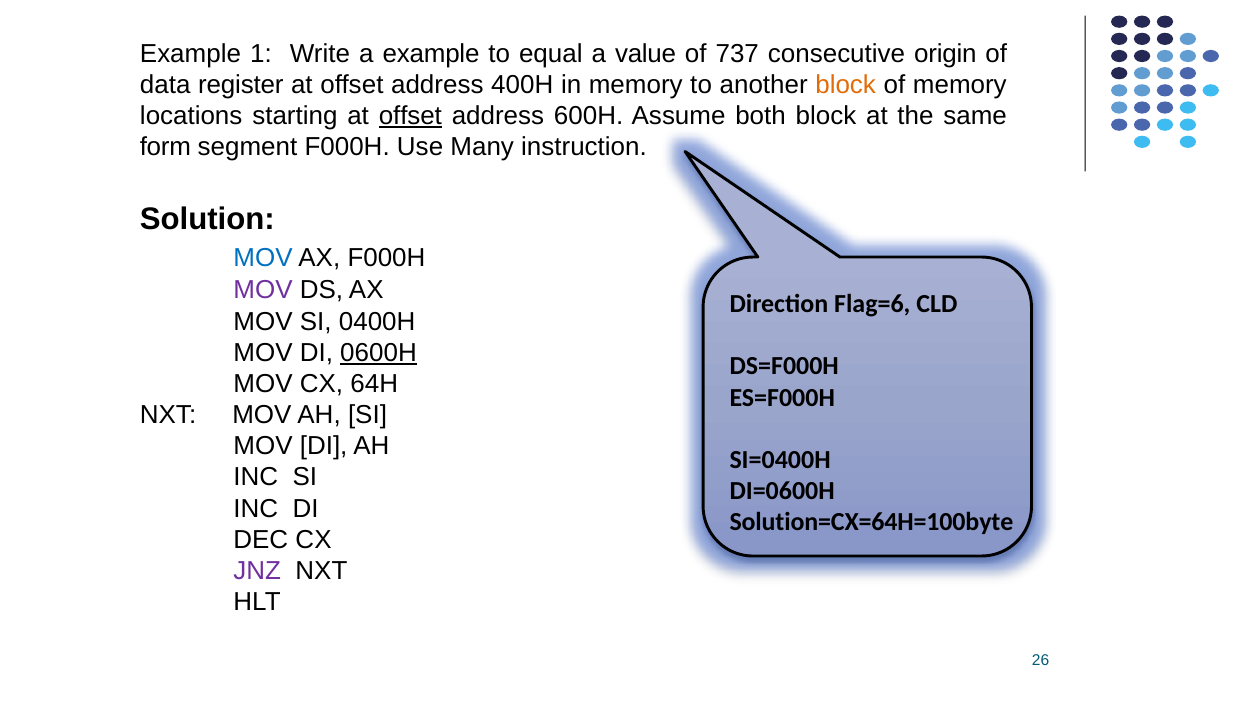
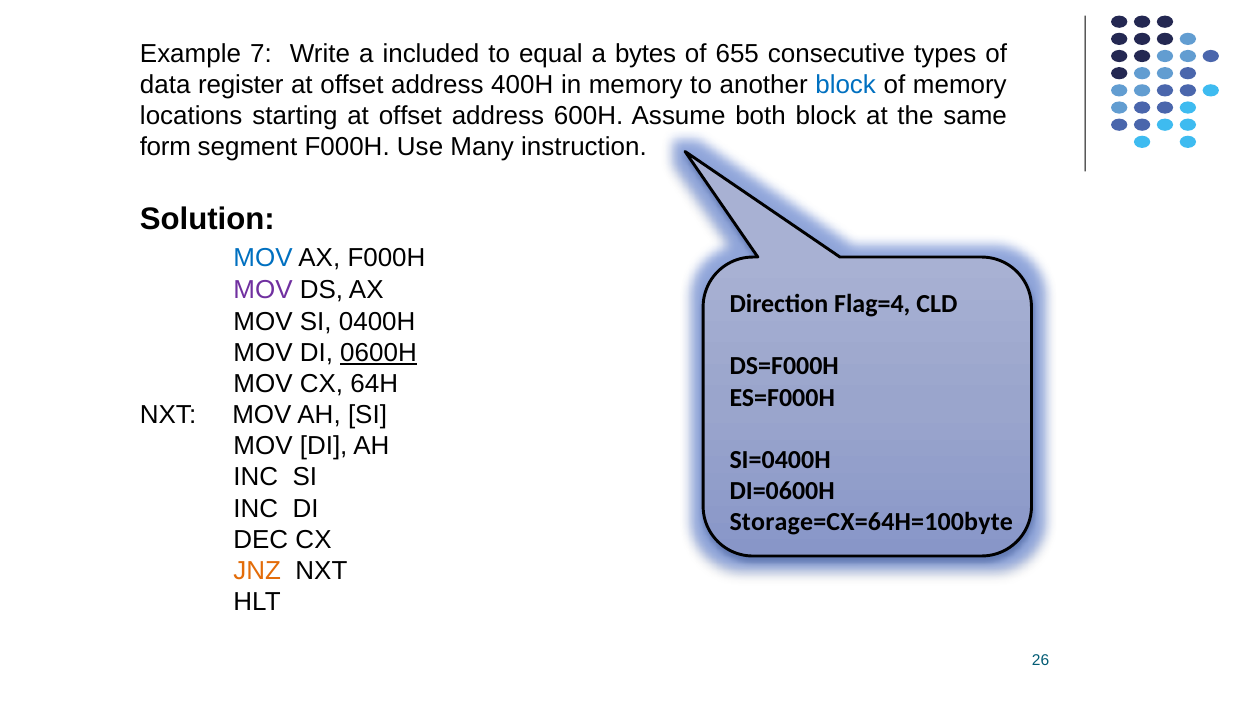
1: 1 -> 7
a example: example -> included
value: value -> bytes
737: 737 -> 655
origin: origin -> types
block at (846, 85) colour: orange -> blue
offset at (410, 116) underline: present -> none
Flag=6: Flag=6 -> Flag=4
Solution=CX=64H=100byte: Solution=CX=64H=100byte -> Storage=CX=64H=100byte
JNZ colour: purple -> orange
